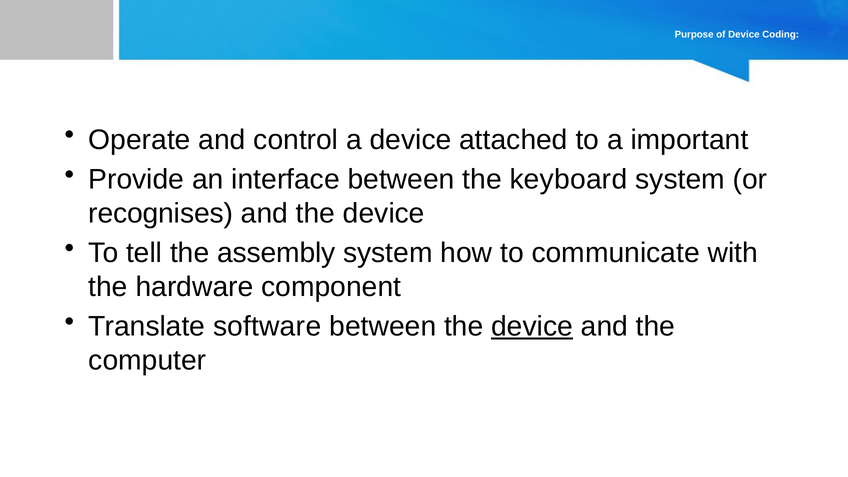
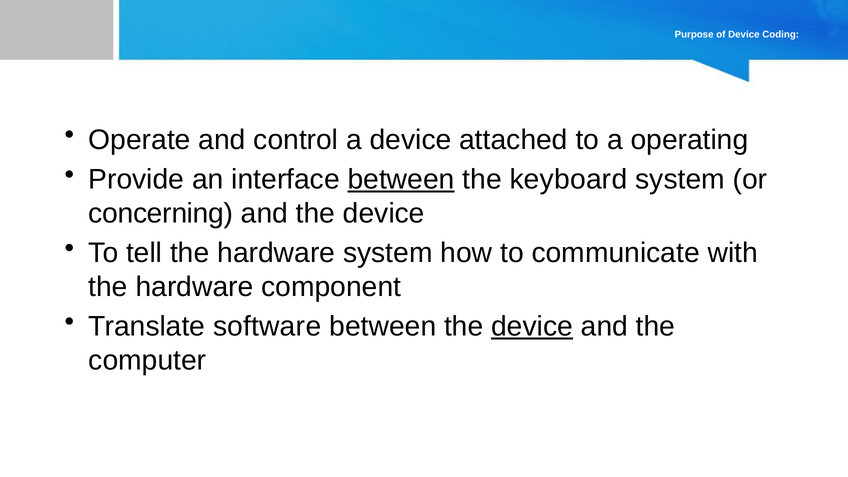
important: important -> operating
between at (401, 179) underline: none -> present
recognises: recognises -> concerning
tell the assembly: assembly -> hardware
